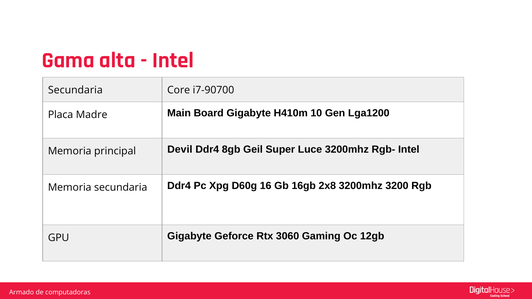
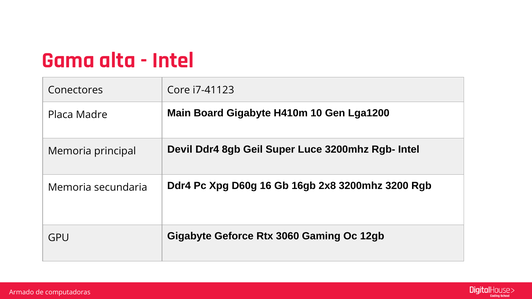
Secundaria at (75, 90): Secundaria -> Conectores
i7-90700: i7-90700 -> i7-41123
